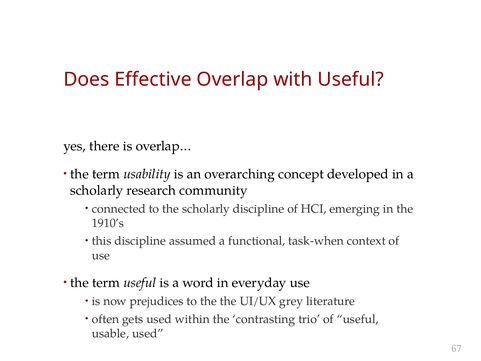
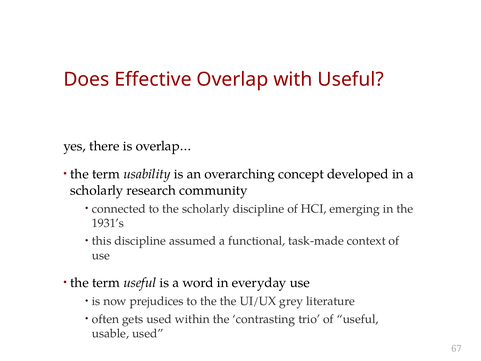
1910’s: 1910’s -> 1931’s
task-when: task-when -> task-made
